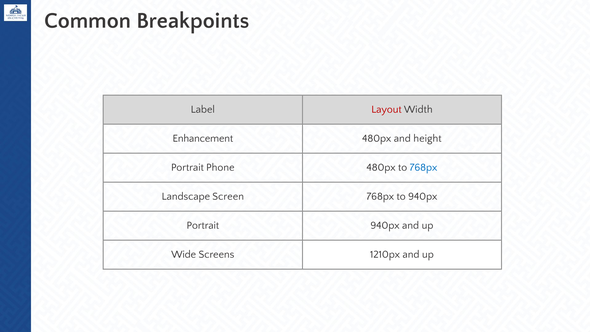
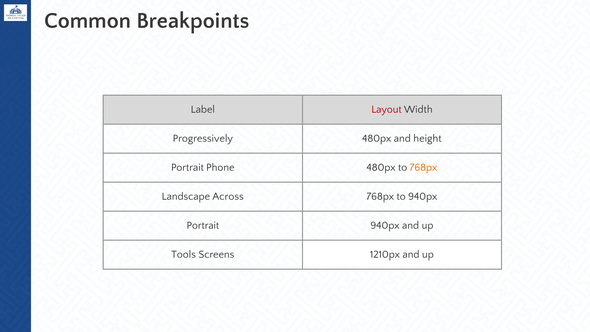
Enhancement: Enhancement -> Progressively
768px at (424, 167) colour: blue -> orange
Screen: Screen -> Across
Wide: Wide -> Tools
